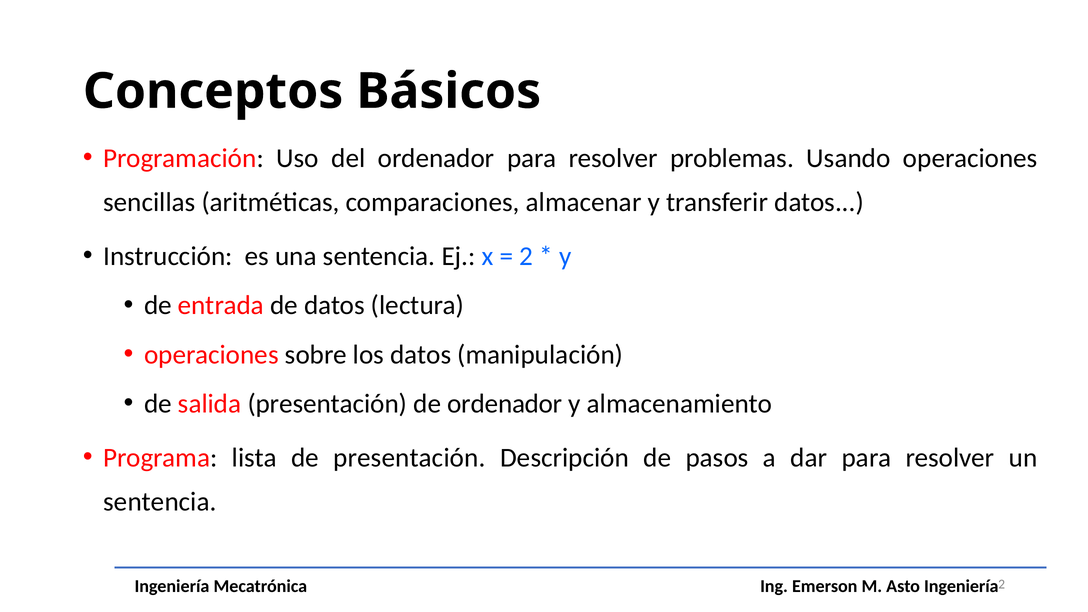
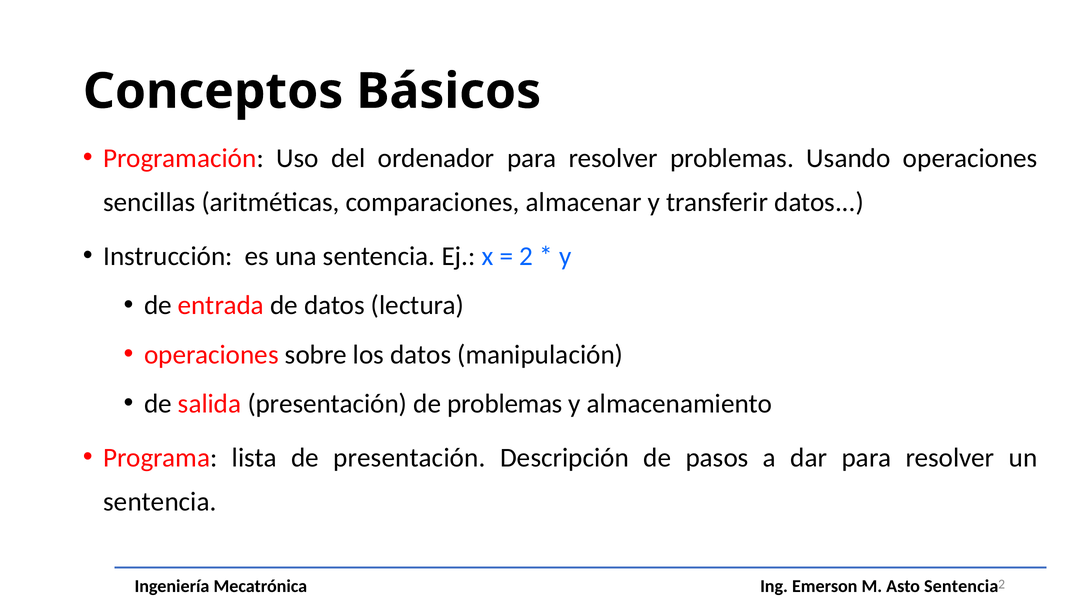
de ordenador: ordenador -> problemas
Asto Ingeniería: Ingeniería -> Sentencia
